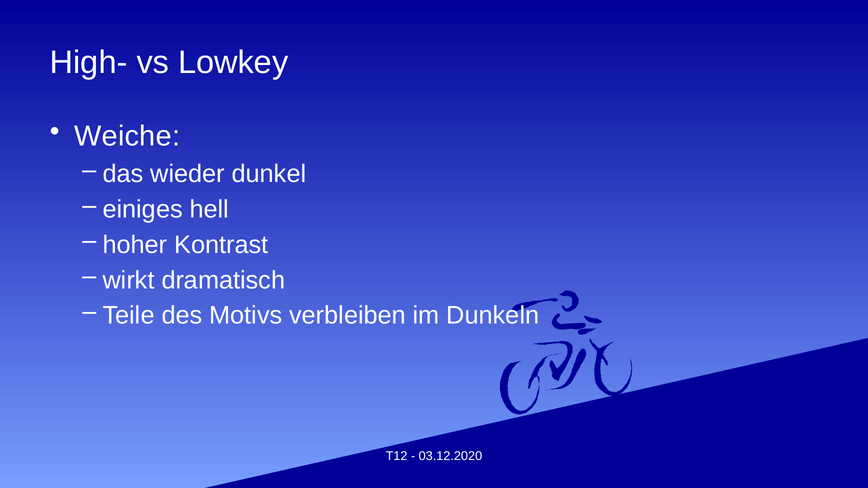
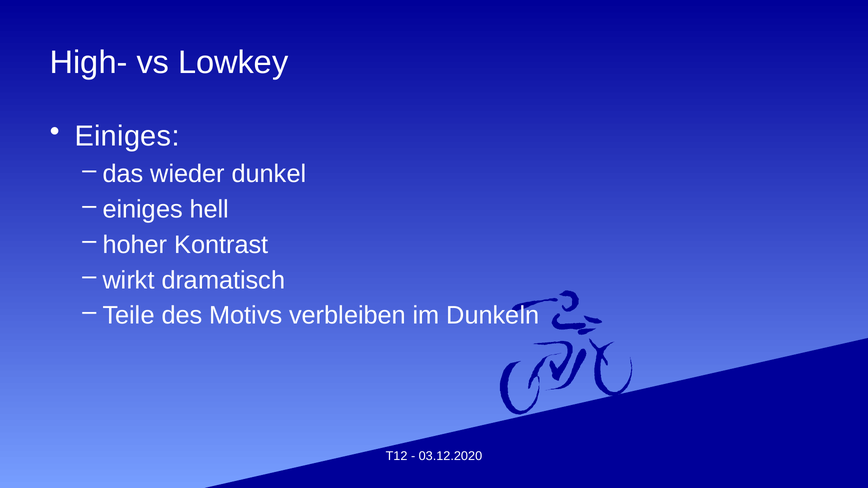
Weiche at (127, 137): Weiche -> Einiges
